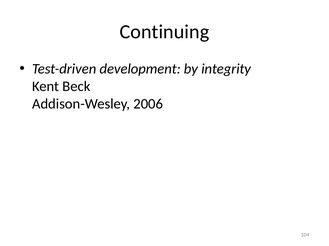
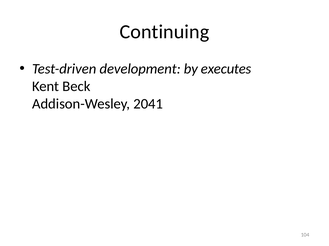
integrity: integrity -> executes
2006: 2006 -> 2041
